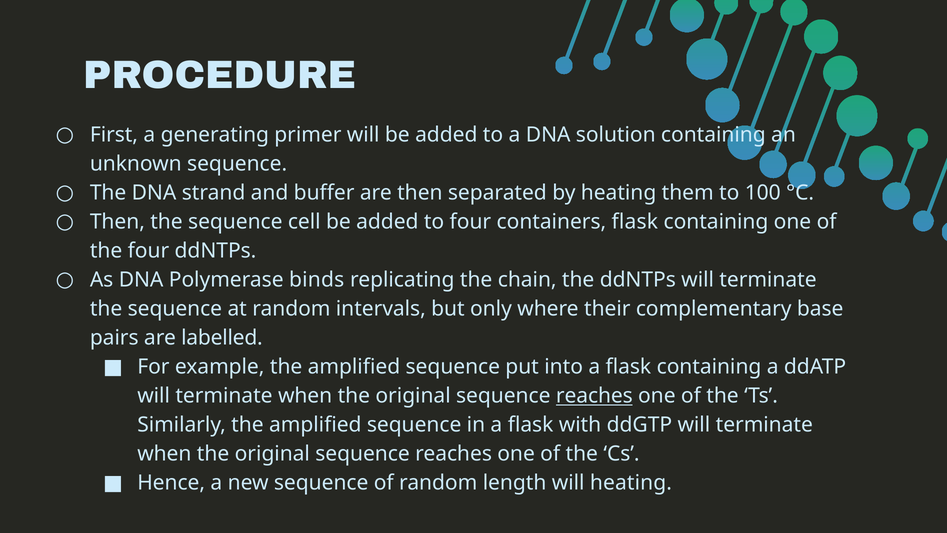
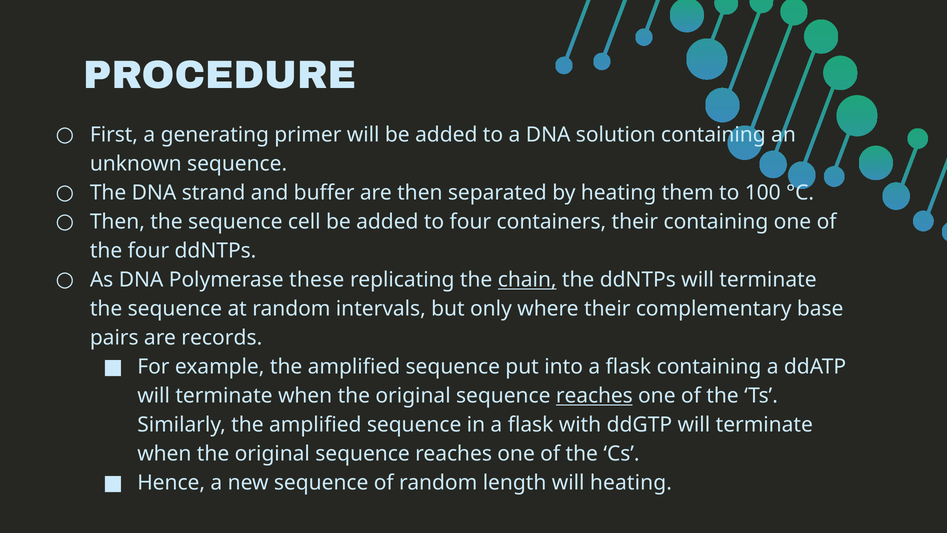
containers flask: flask -> their
binds: binds -> these
chain underline: none -> present
labelled: labelled -> records
